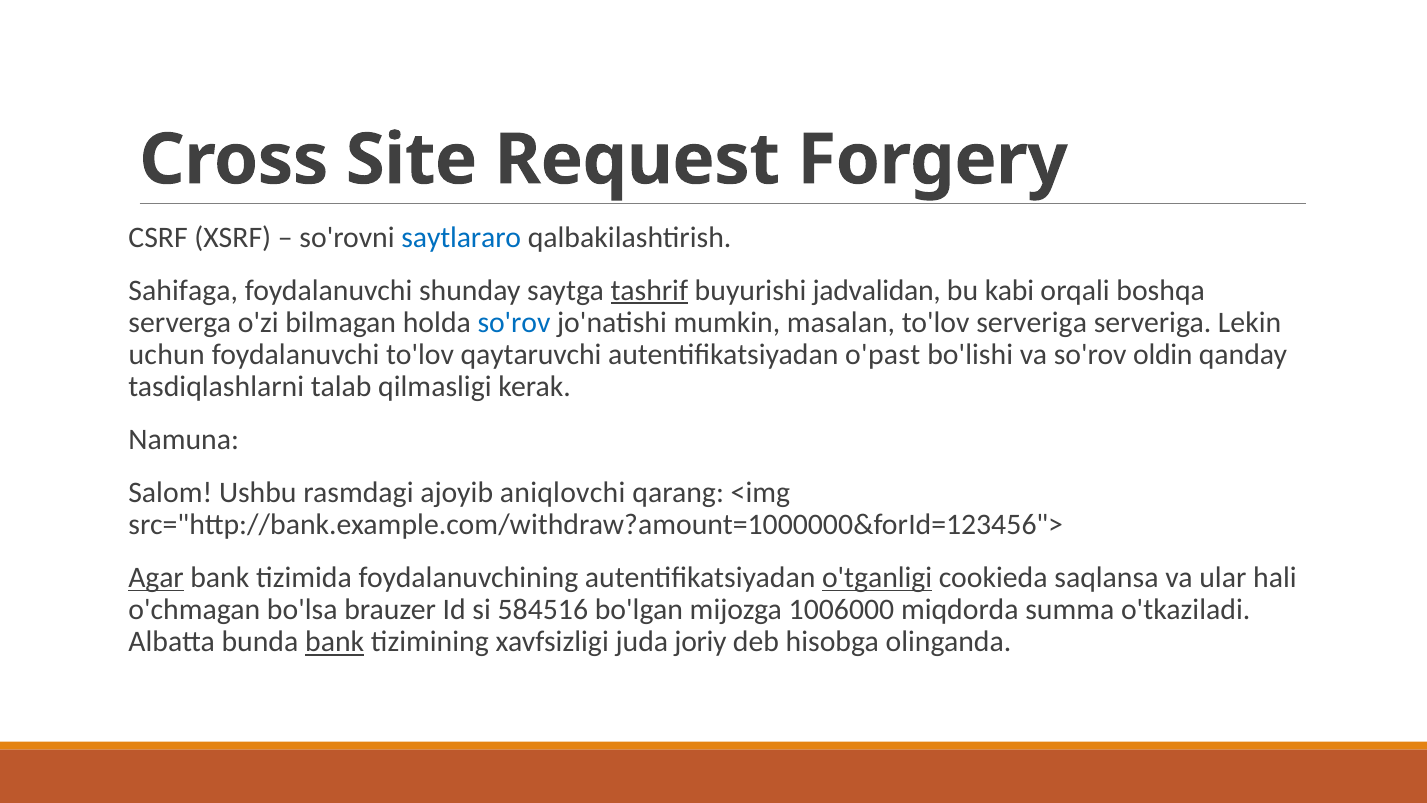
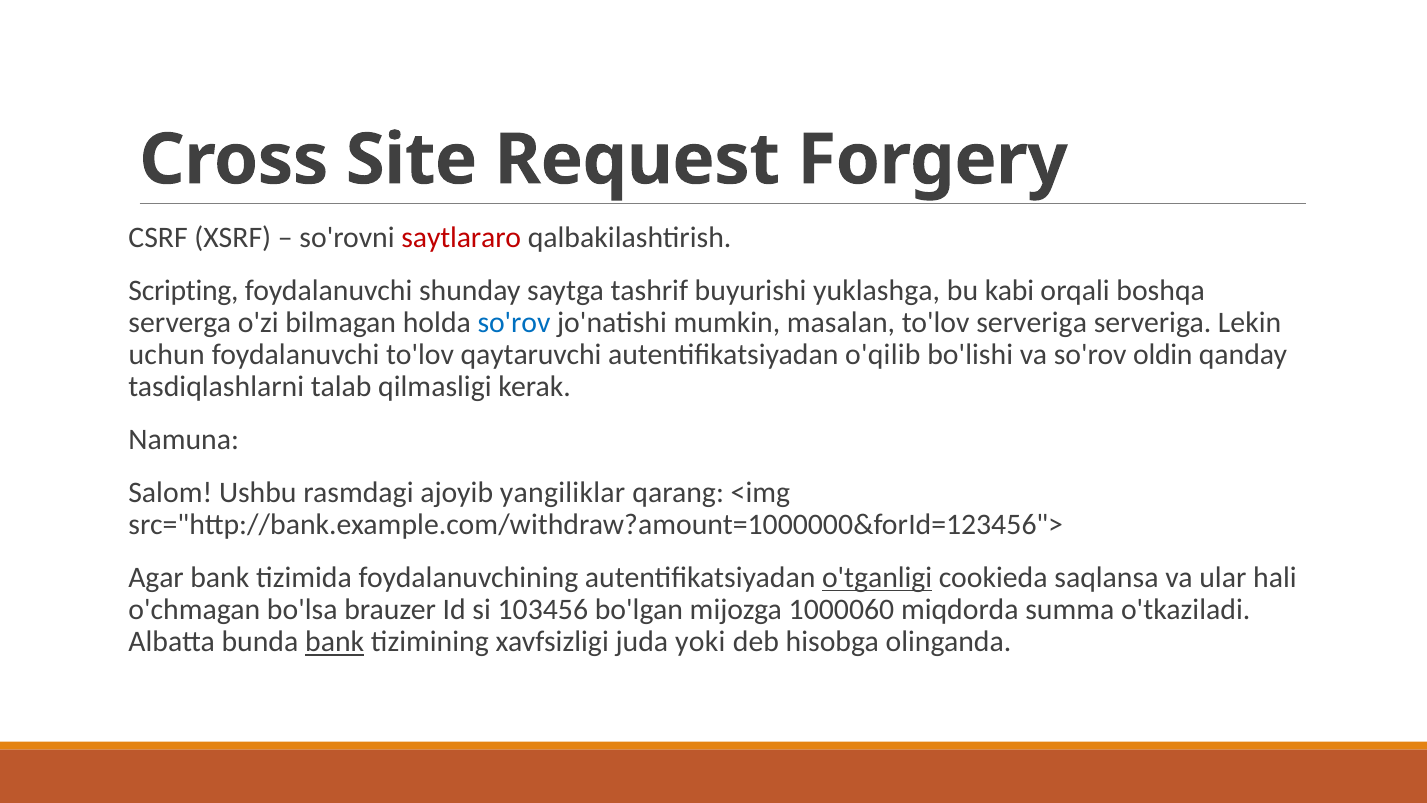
saytlararo colour: blue -> red
Sahifaga: Sahifaga -> Scripting
tashrif underline: present -> none
jadvalidan: jadvalidan -> yuklashga
o'past: o'past -> o'qilib
aniqlovchi: aniqlovchi -> yangiliklar
Agar underline: present -> none
584516: 584516 -> 103456
1006000: 1006000 -> 1000060
joriy: joriy -> yoki
